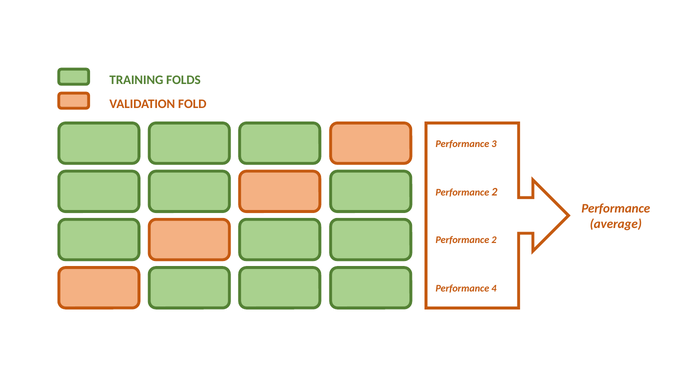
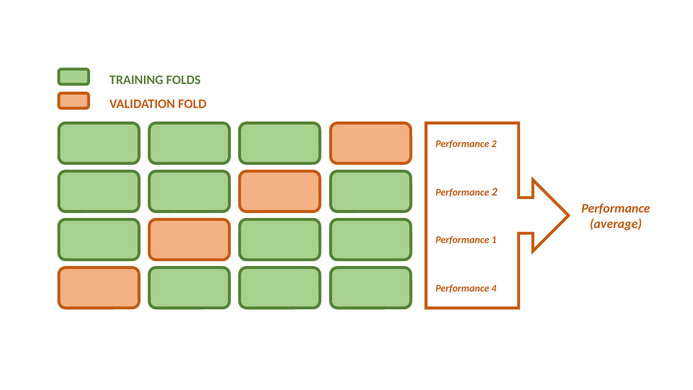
3 at (494, 144): 3 -> 2
2 at (494, 240): 2 -> 1
